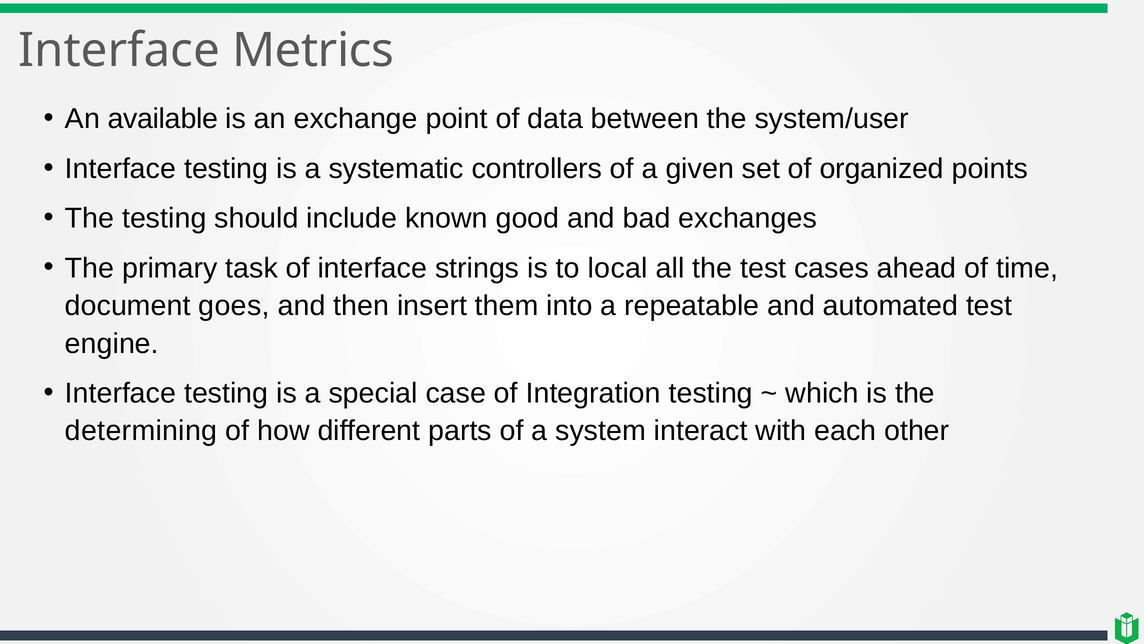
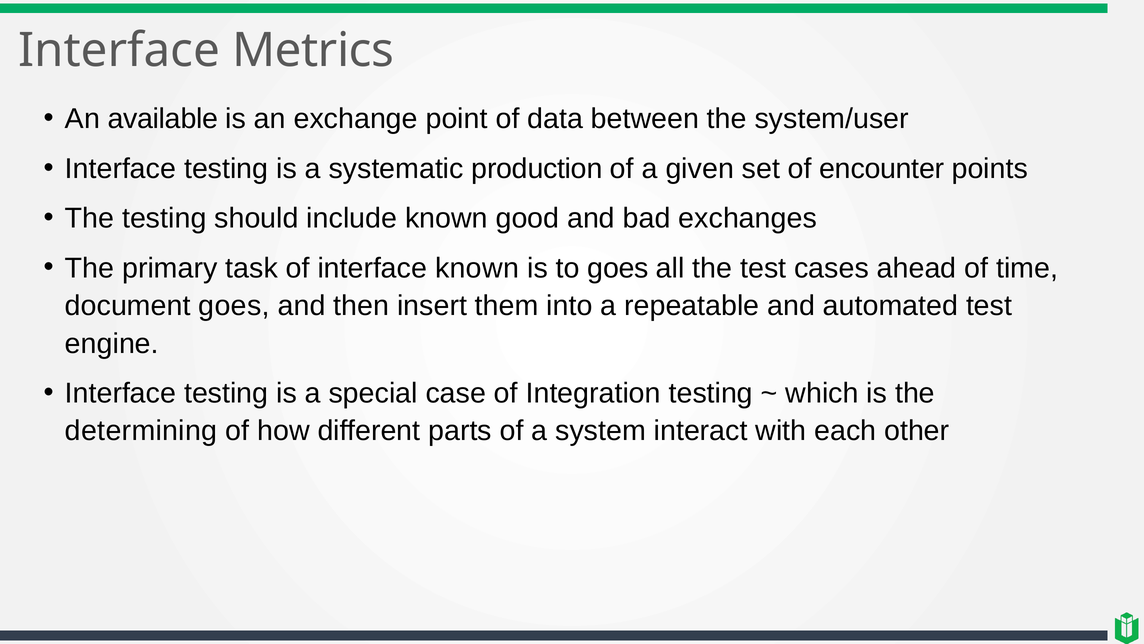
controllers: controllers -> production
organized: organized -> encounter
interface strings: strings -> known
to local: local -> goes
